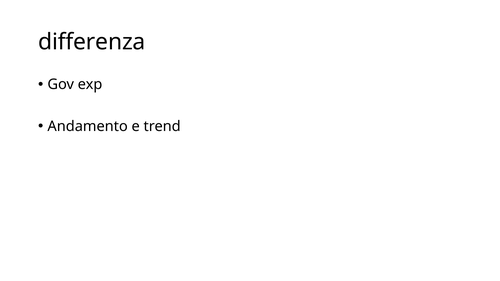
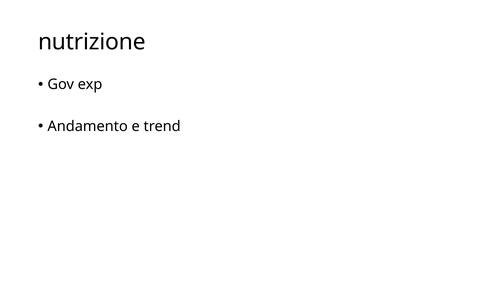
differenza: differenza -> nutrizione
